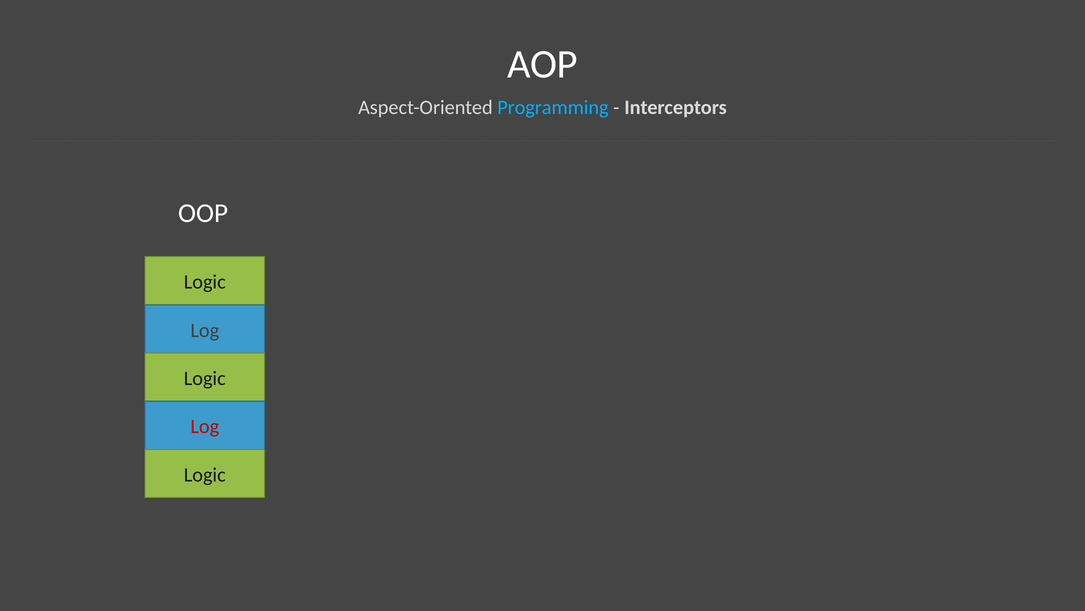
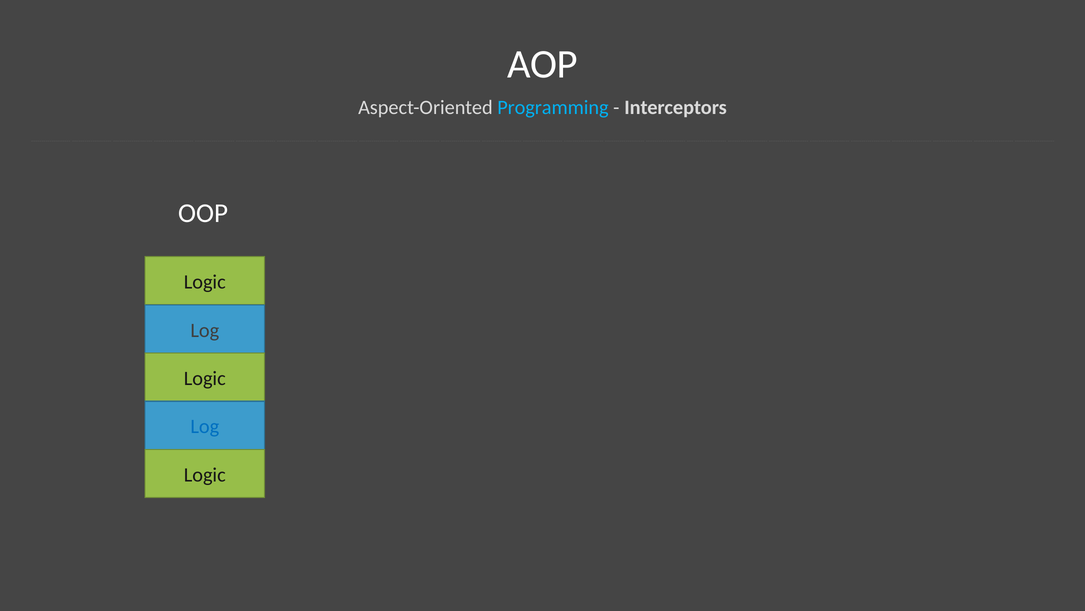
Log at (205, 426) colour: red -> blue
